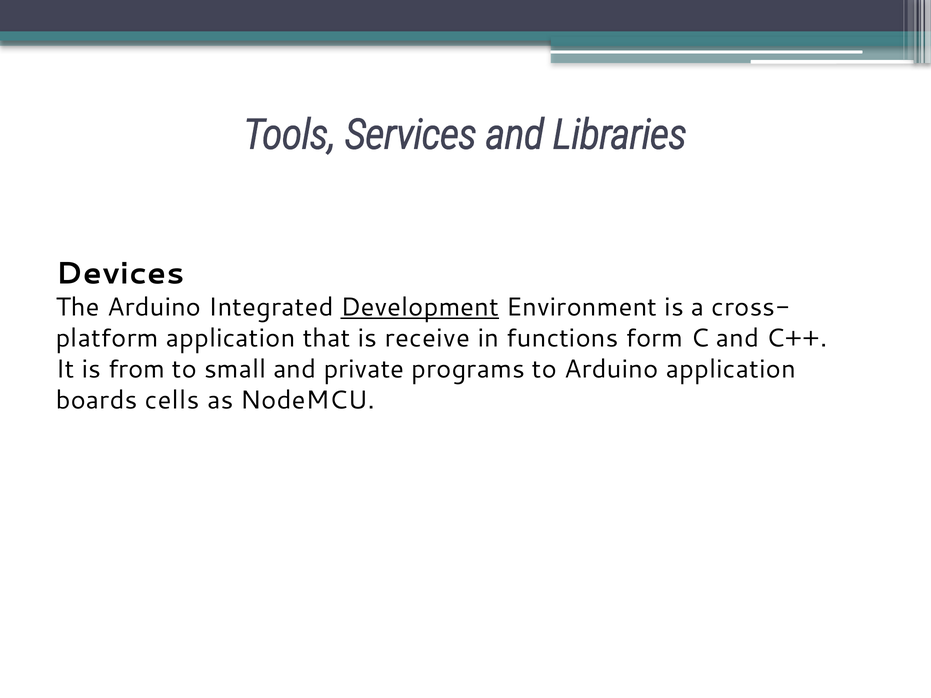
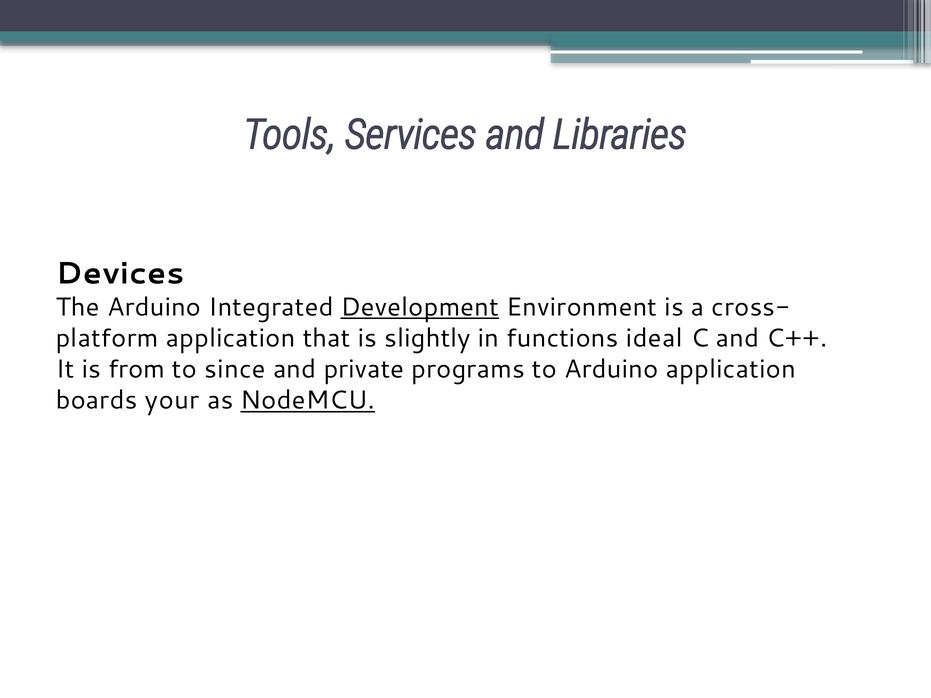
receive: receive -> slightly
form: form -> ideal
small: small -> since
cells: cells -> your
NodeMCU underline: none -> present
